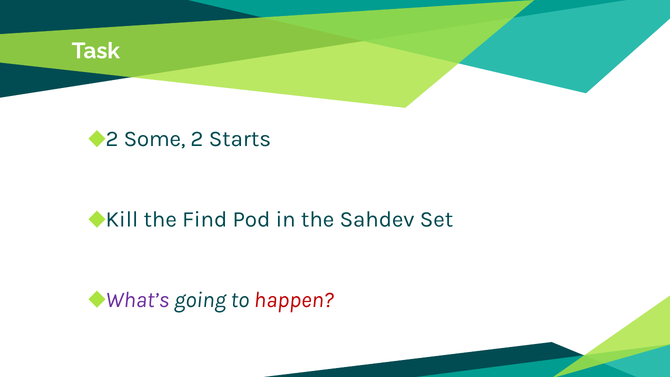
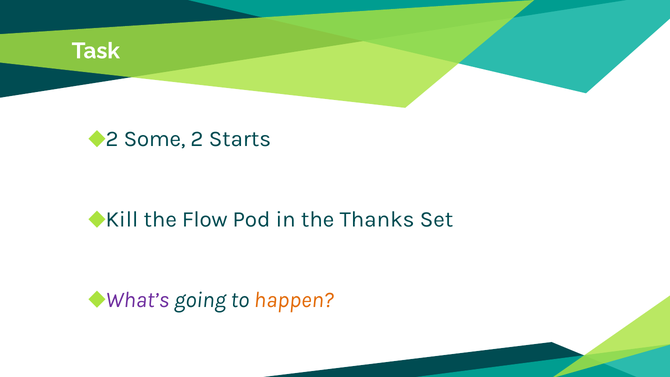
Find: Find -> Flow
Sahdev: Sahdev -> Thanks
happen colour: red -> orange
